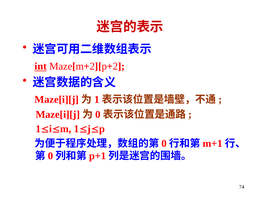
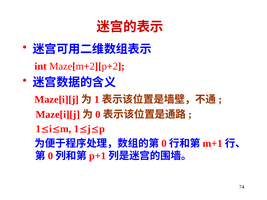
int underline: present -> none
